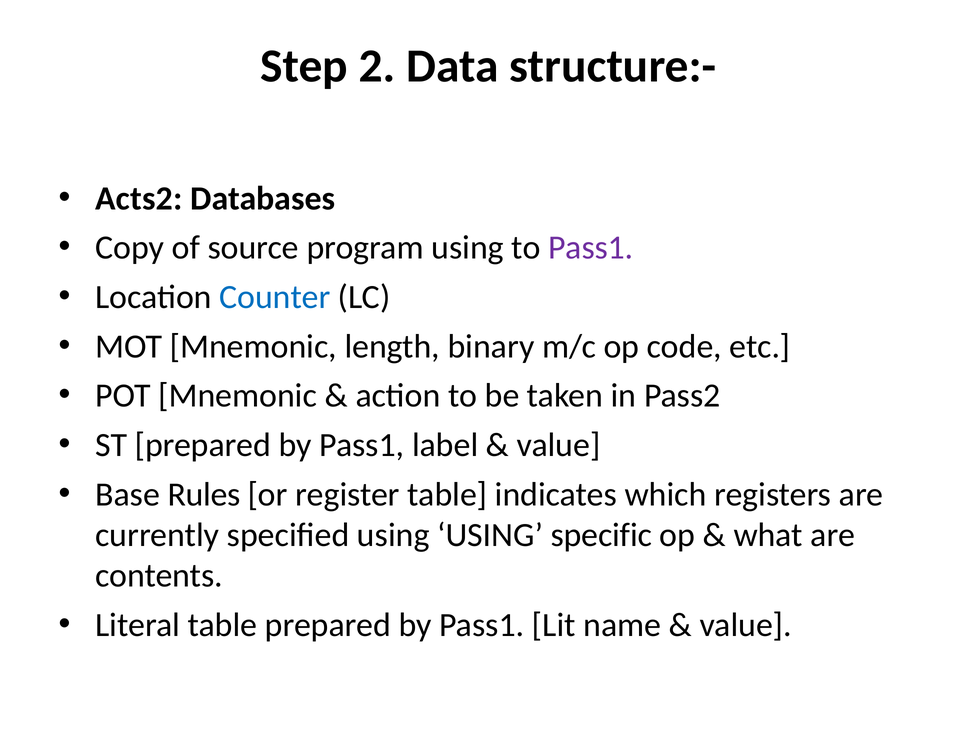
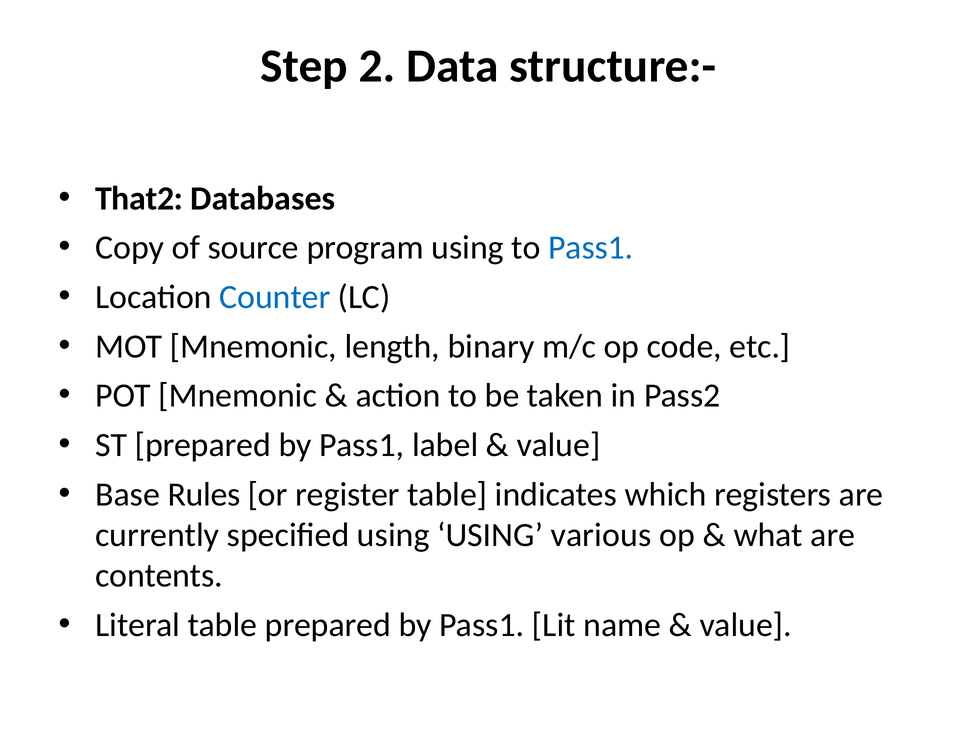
Acts2: Acts2 -> That2
Pass1 at (591, 248) colour: purple -> blue
specific: specific -> various
